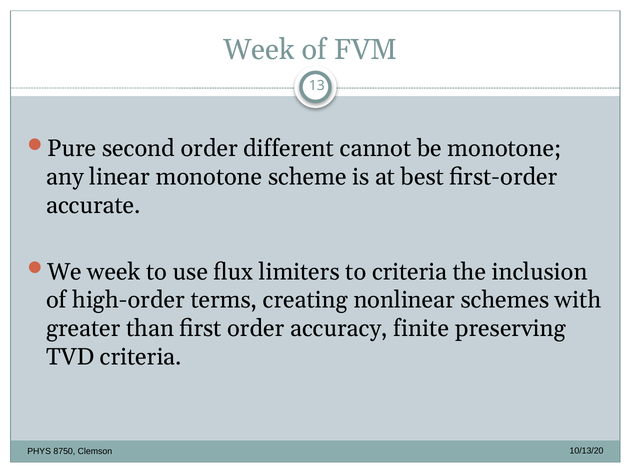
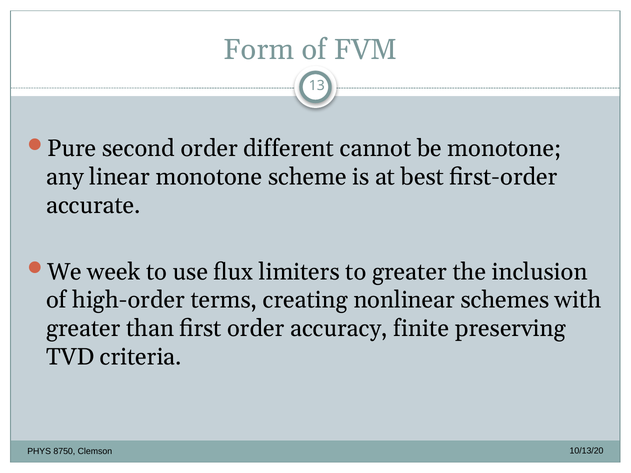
Week at (259, 50): Week -> Form
to criteria: criteria -> greater
